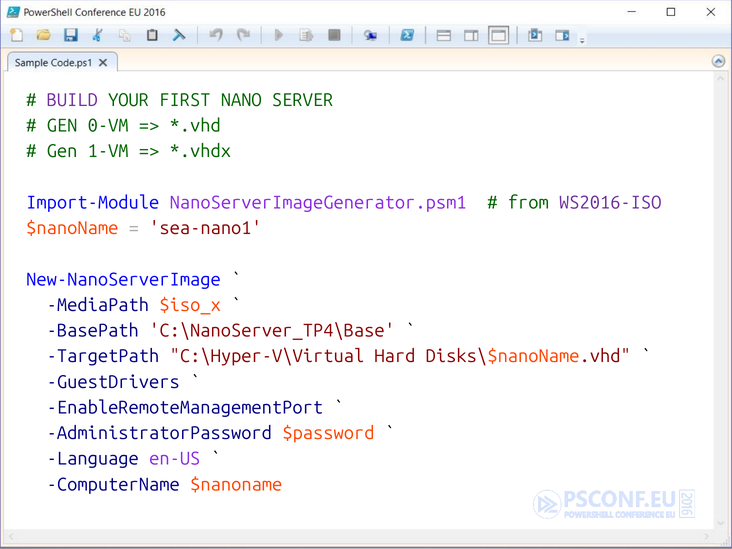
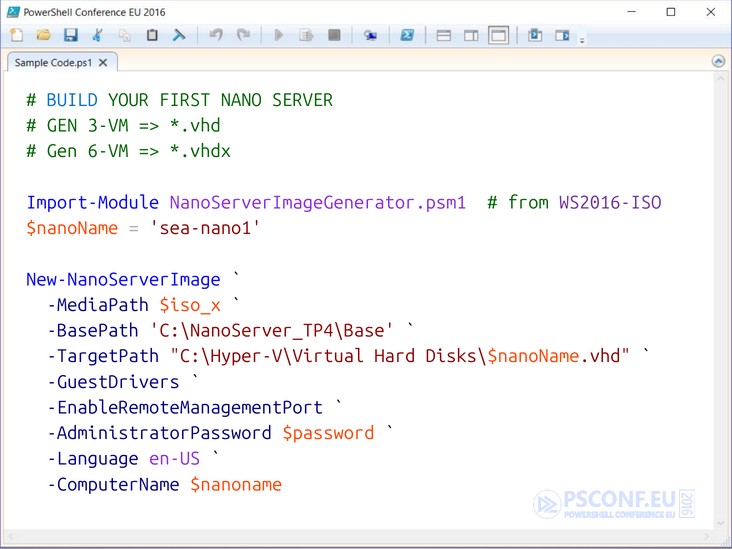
BUILD colour: purple -> blue
0-VM: 0-VM -> 3-VM
1-VM: 1-VM -> 6-VM
